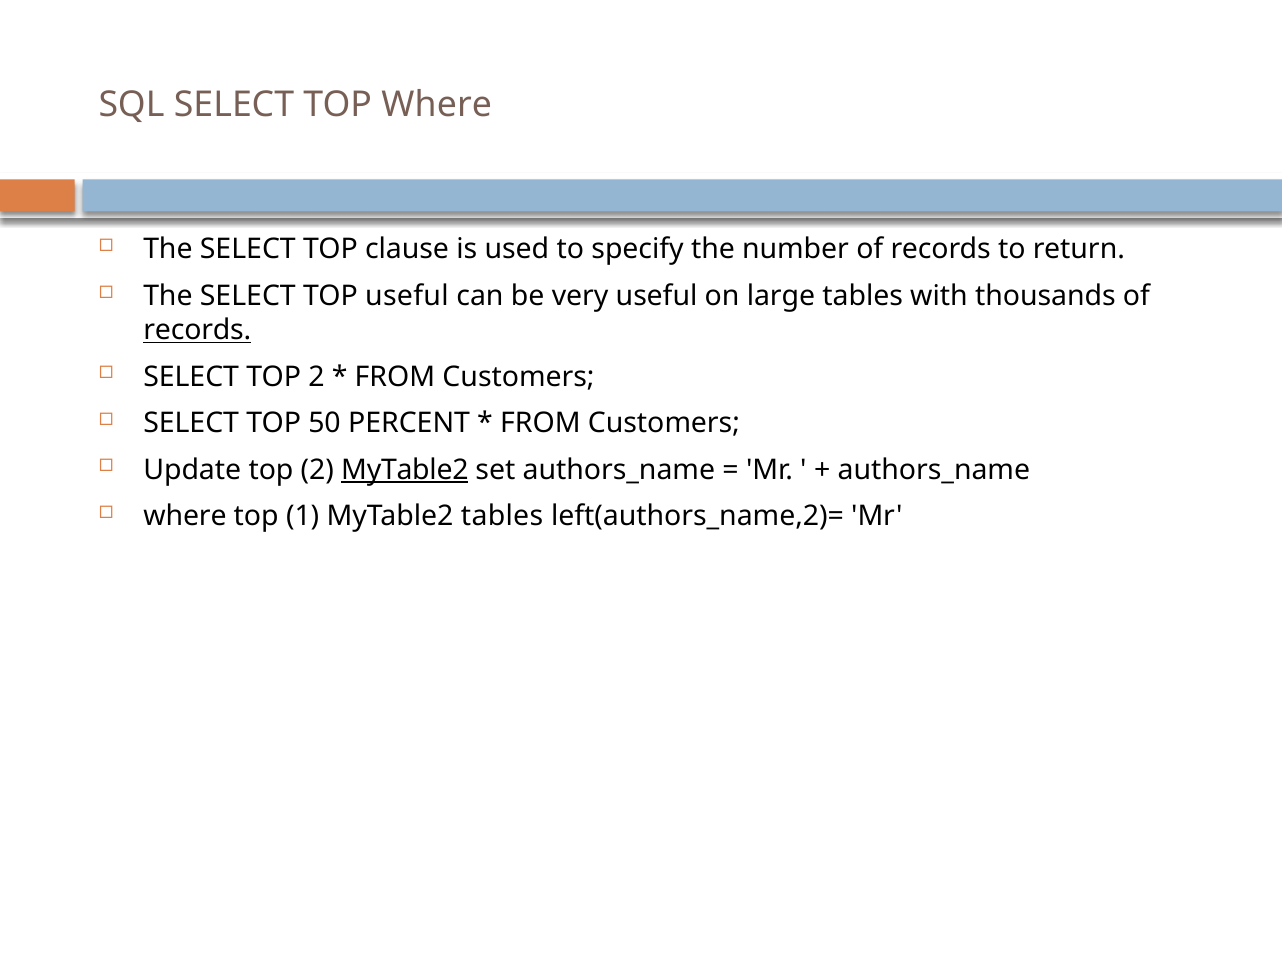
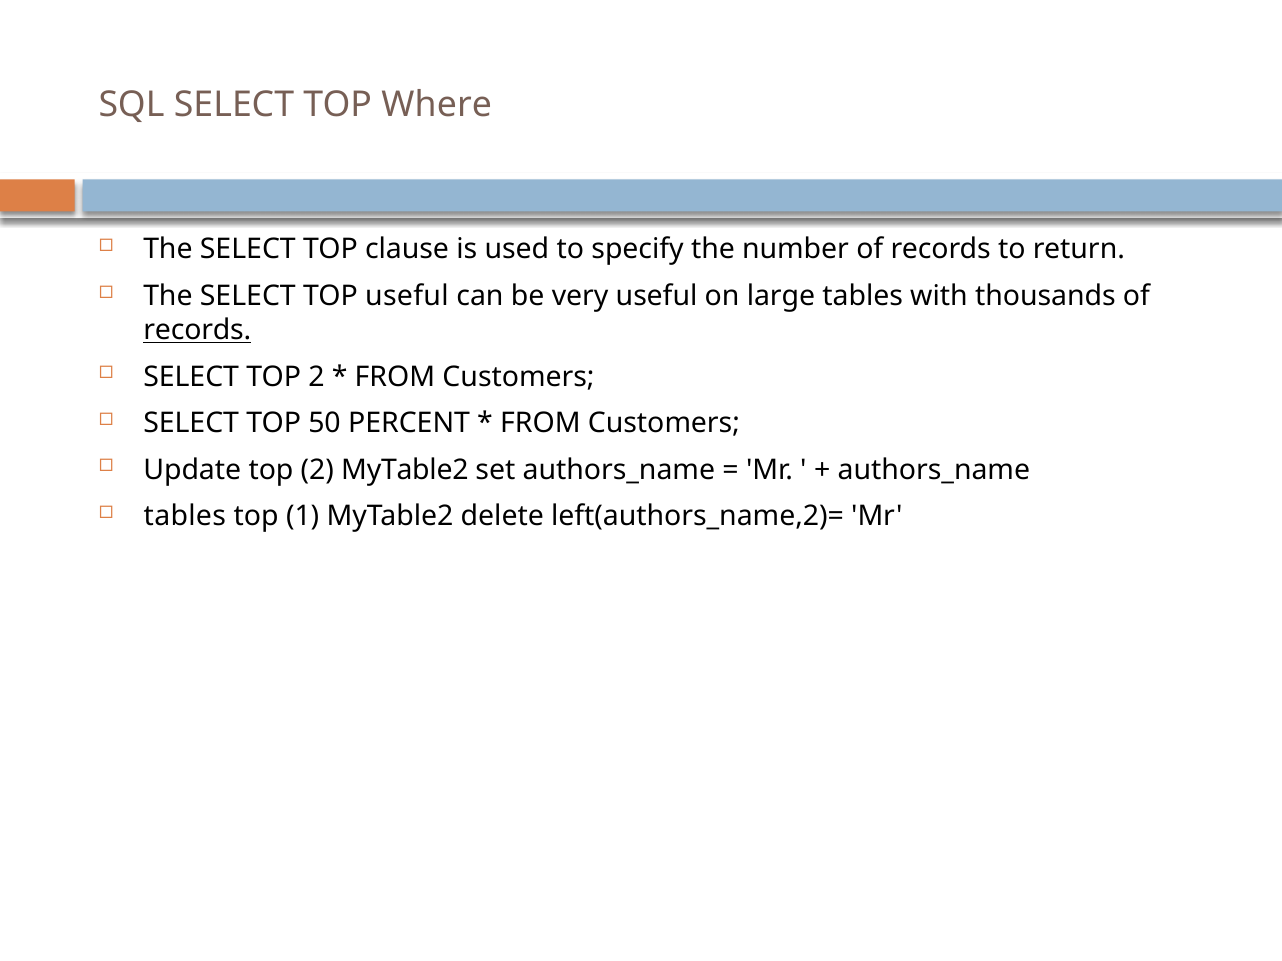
MyTable2 at (405, 470) underline: present -> none
where at (185, 517): where -> tables
MyTable2 tables: tables -> delete
